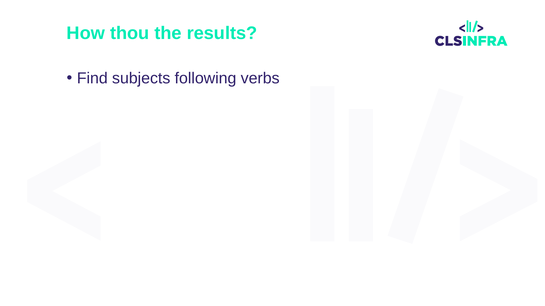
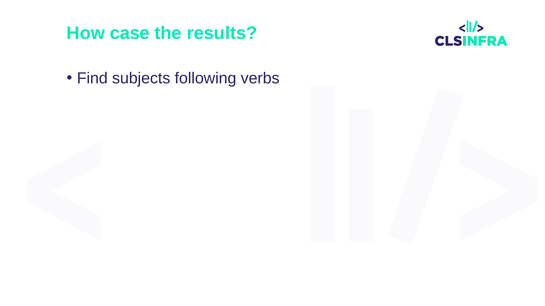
thou: thou -> case
